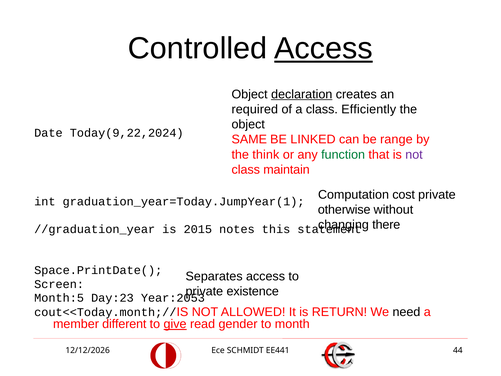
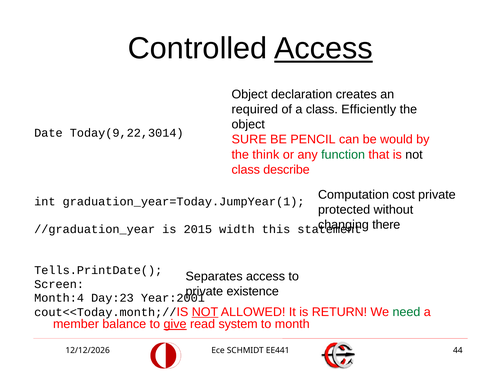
declaration underline: present -> none
Today(9,22,2024: Today(9,22,2024 -> Today(9,22,3014
SAME: SAME -> SURE
LINKED: LINKED -> PENCIL
range: range -> would
not at (414, 154) colour: purple -> black
maintain: maintain -> describe
otherwise: otherwise -> protected
notes: notes -> width
Space.PrintDate(: Space.PrintDate( -> Tells.PrintDate(
Month:5: Month:5 -> Month:4
Year:2053: Year:2053 -> Year:2001
NOT at (205, 312) underline: none -> present
need colour: black -> green
different: different -> balance
gender: gender -> system
